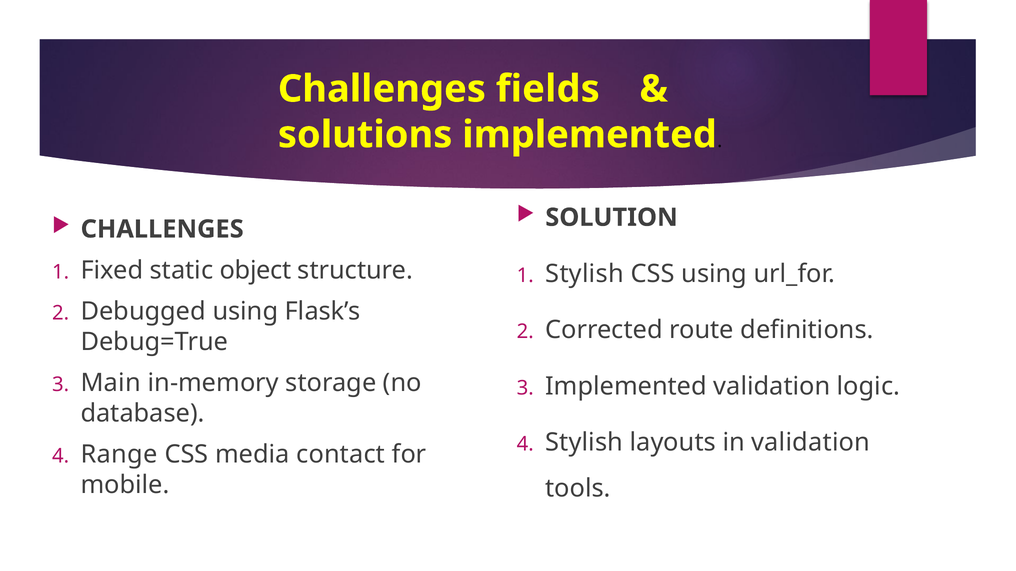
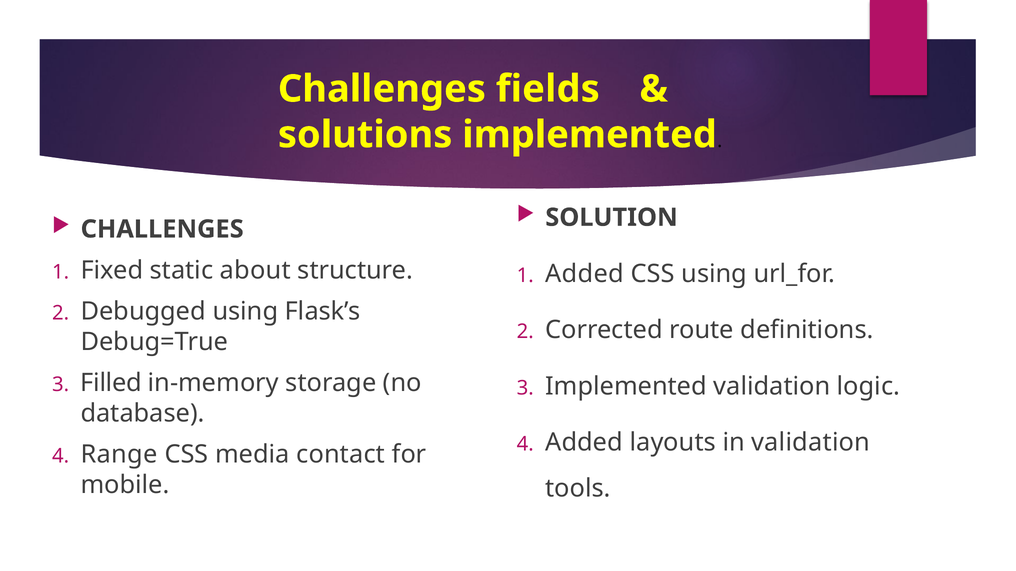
object: object -> about
Stylish at (585, 274): Stylish -> Added
Main: Main -> Filled
Stylish at (584, 443): Stylish -> Added
